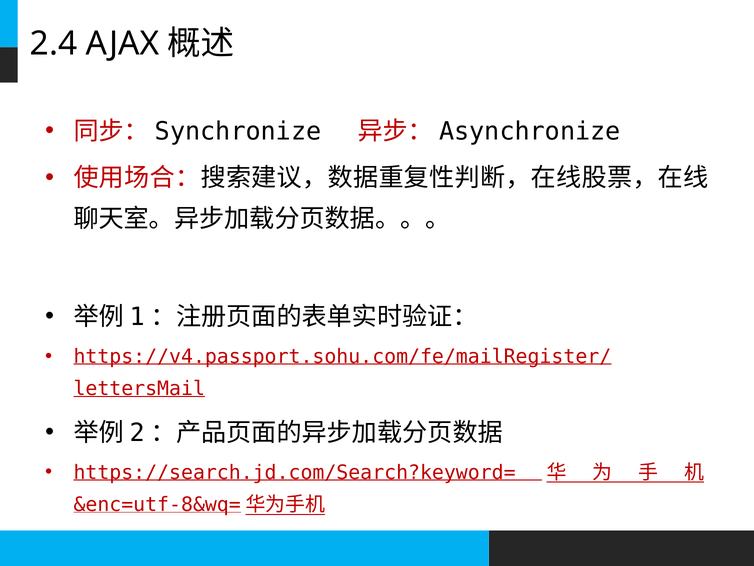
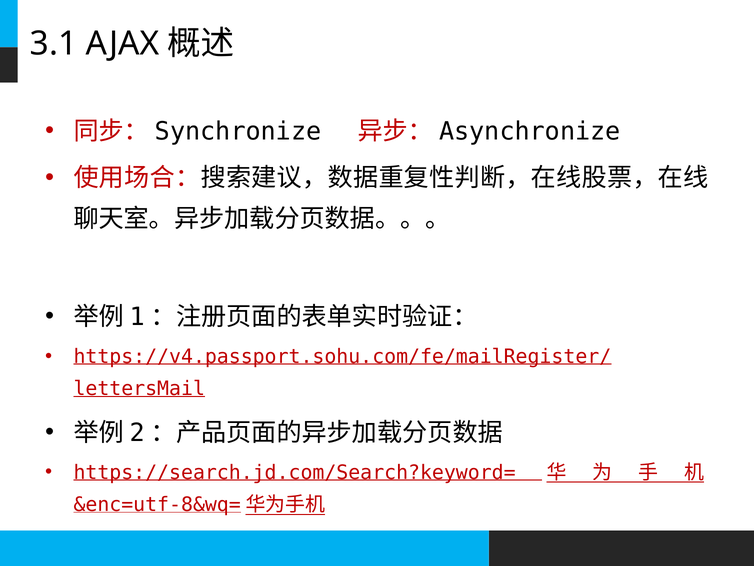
2.4: 2.4 -> 3.1
